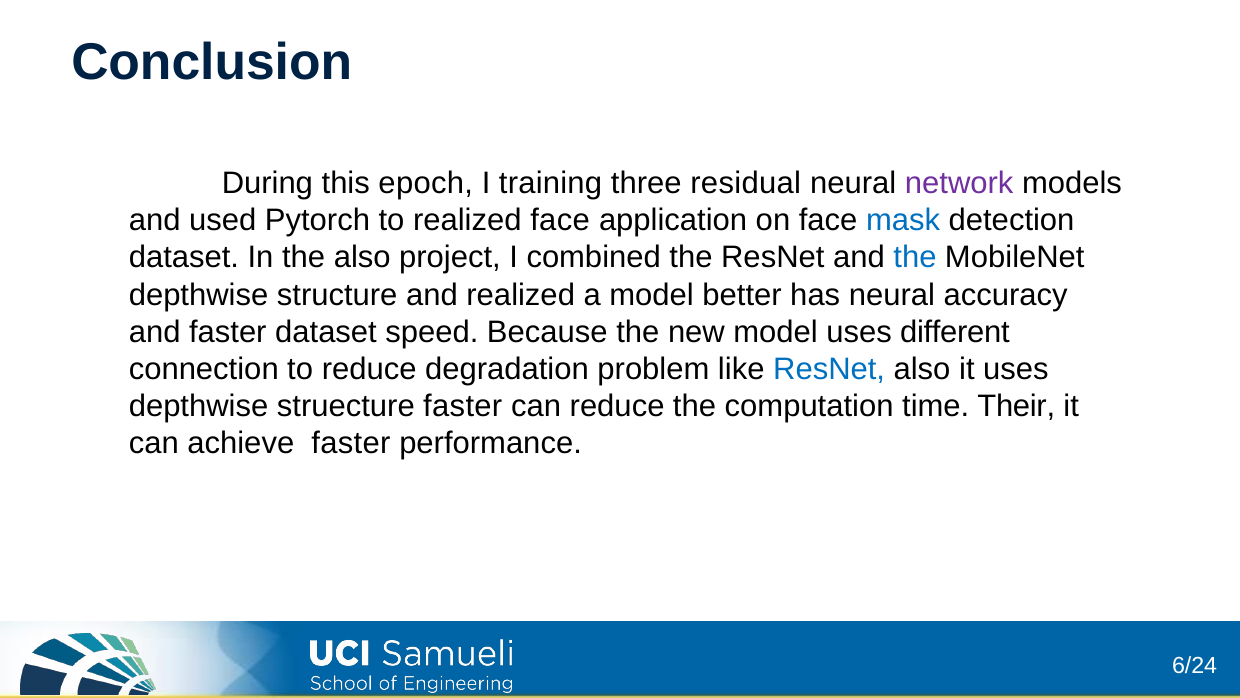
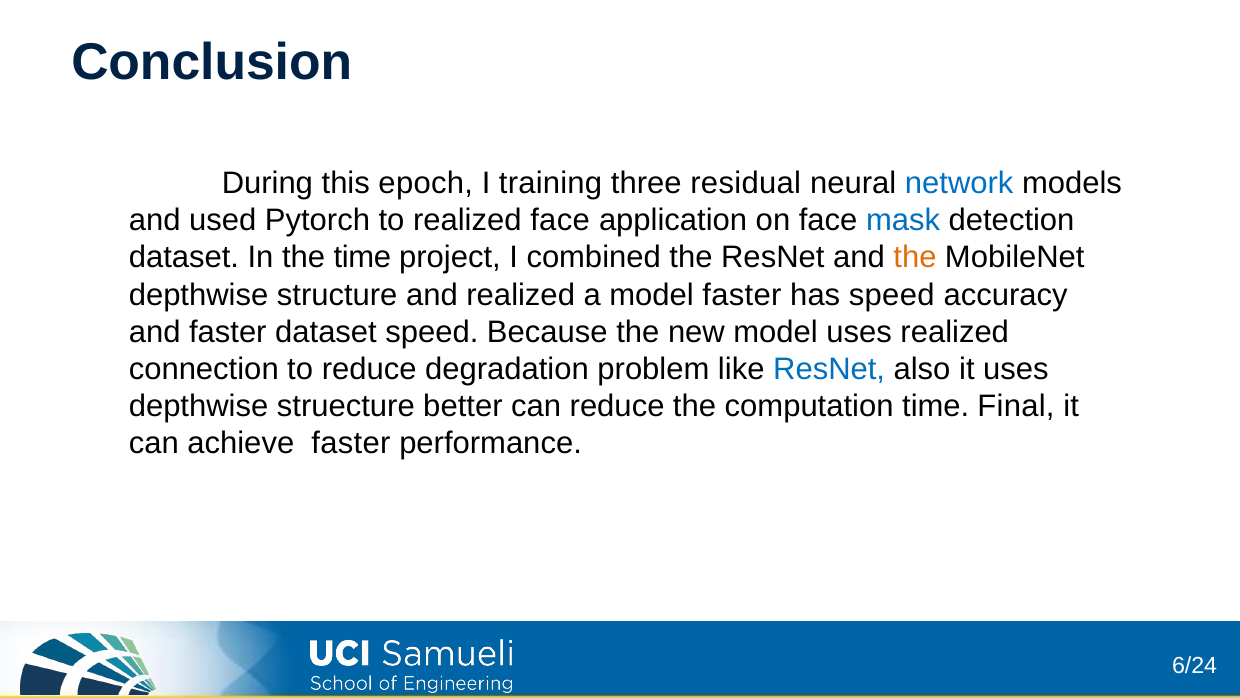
network colour: purple -> blue
the also: also -> time
the at (915, 257) colour: blue -> orange
model better: better -> faster
has neural: neural -> speed
uses different: different -> realized
struecture faster: faster -> better
Their: Their -> Final
